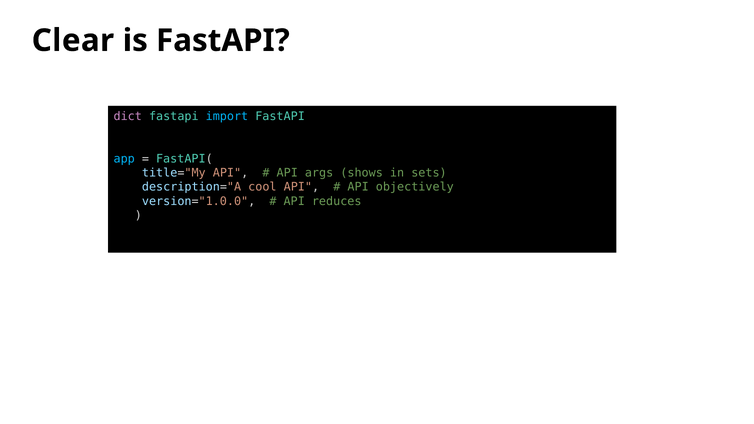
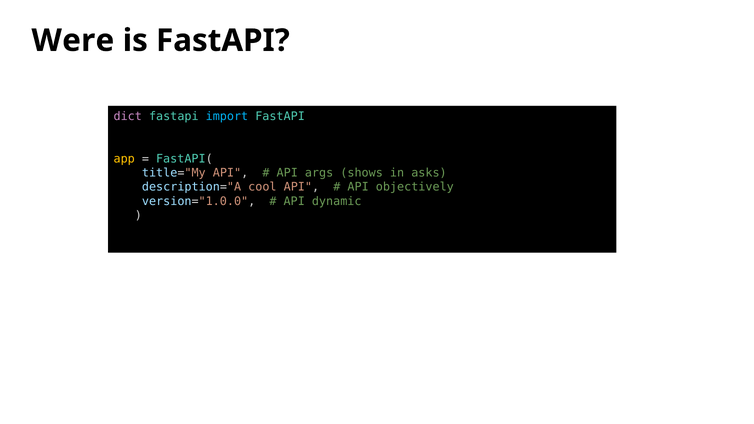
Clear: Clear -> Were
app colour: light blue -> yellow
sets: sets -> asks
reduces: reduces -> dynamic
